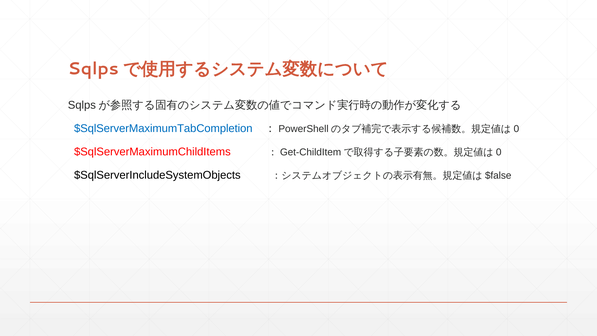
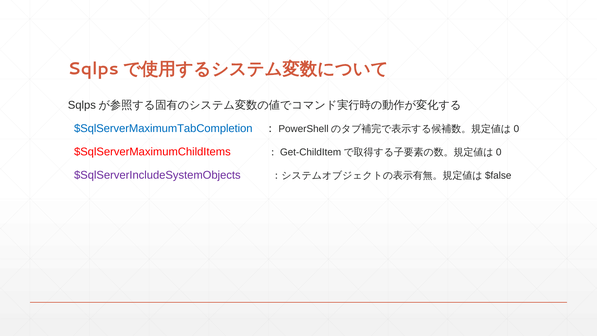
$SqlServerIncludeSystemObjects colour: black -> purple
